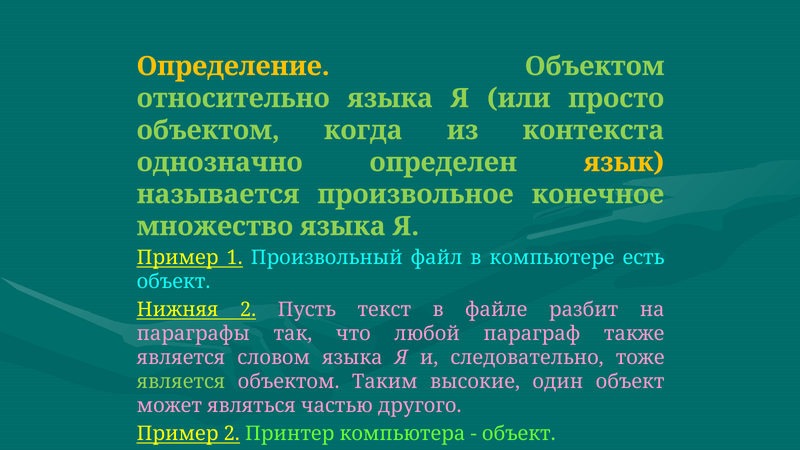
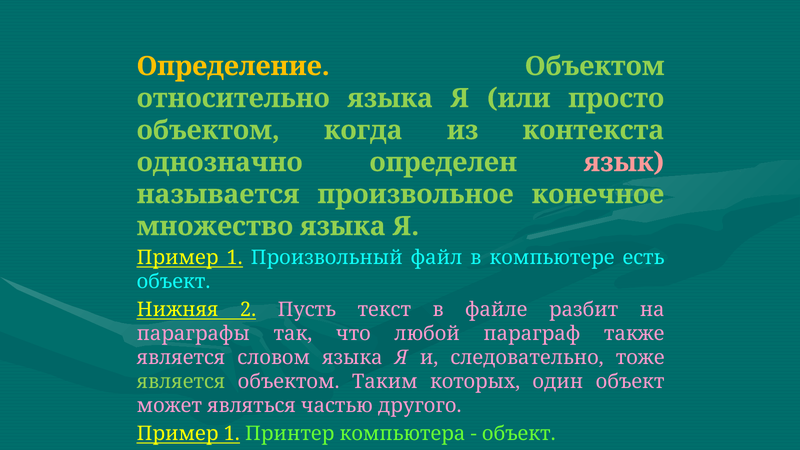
язык colour: yellow -> pink
высокие: высокие -> которых
2 at (232, 434): 2 -> 1
